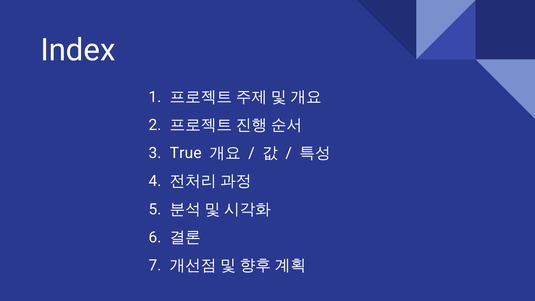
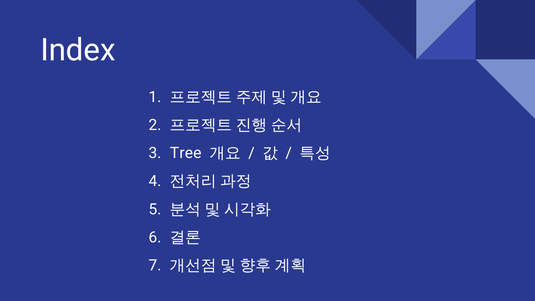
True: True -> Tree
